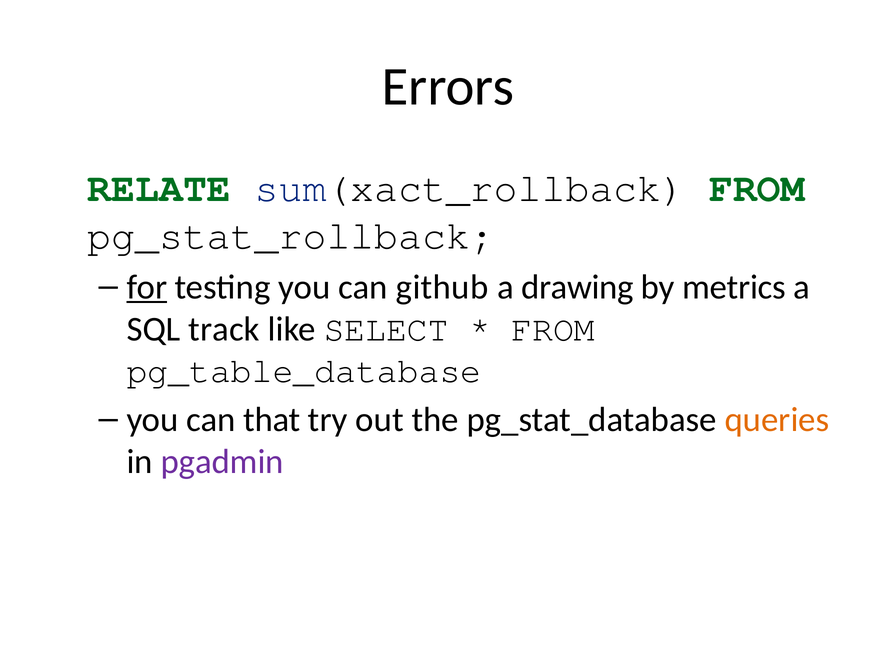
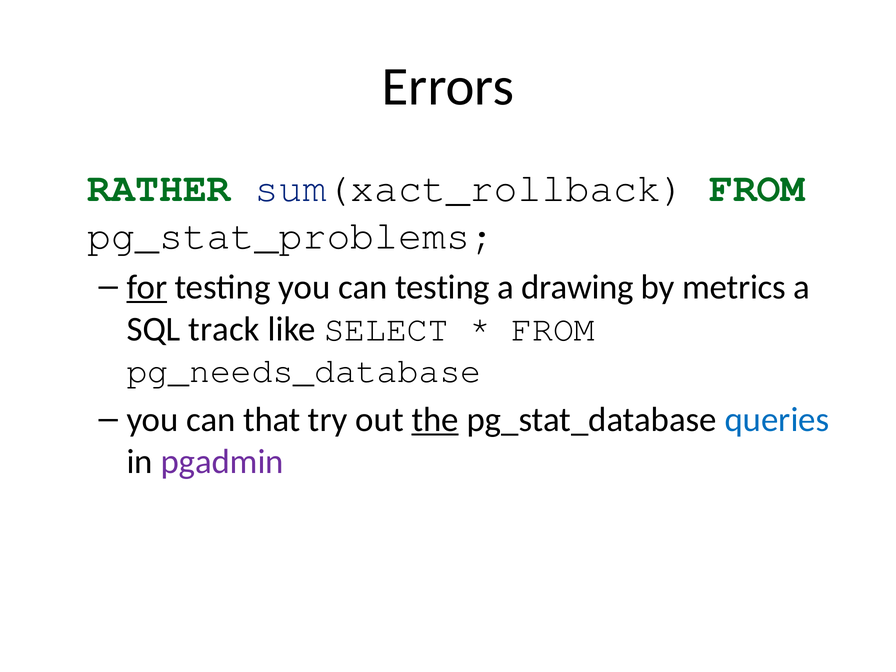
RELATE: RELATE -> RATHER
pg_stat_rollback: pg_stat_rollback -> pg_stat_problems
can github: github -> testing
pg_table_database: pg_table_database -> pg_needs_database
the underline: none -> present
queries colour: orange -> blue
